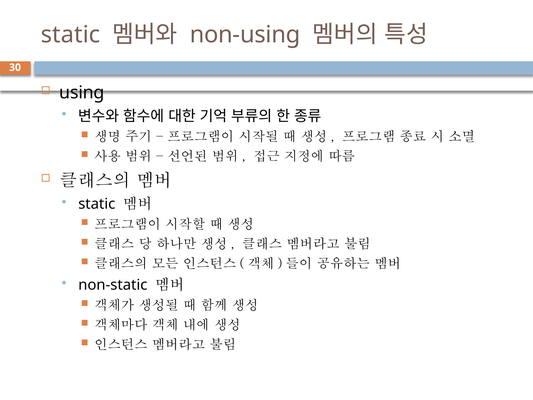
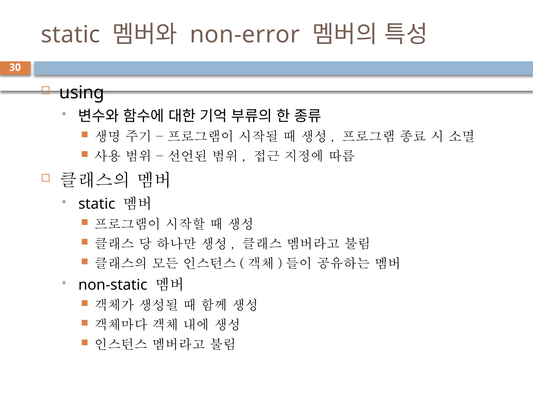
non-using: non-using -> non-error
